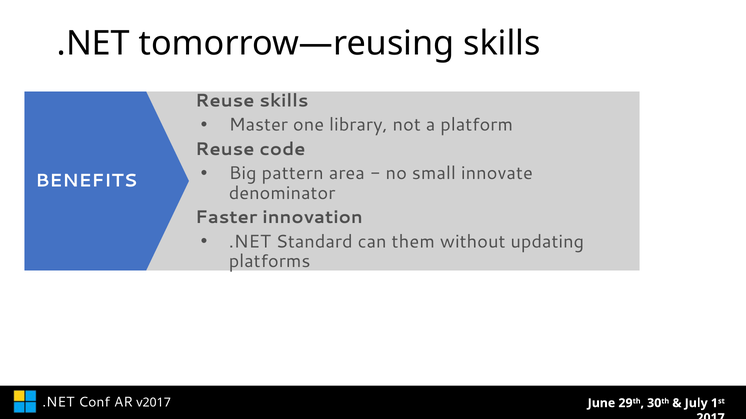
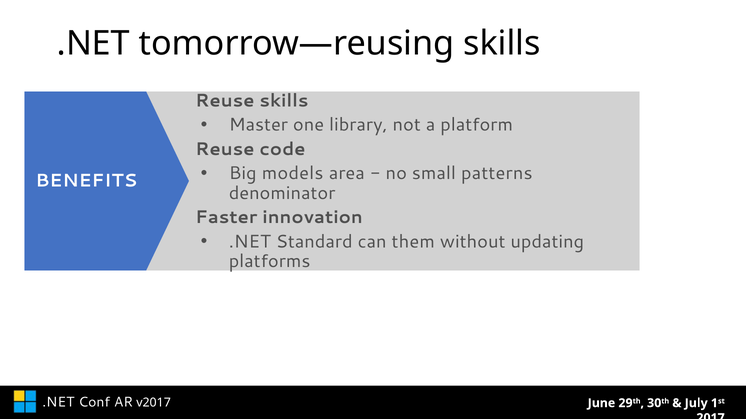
pattern: pattern -> models
innovate: innovate -> patterns
